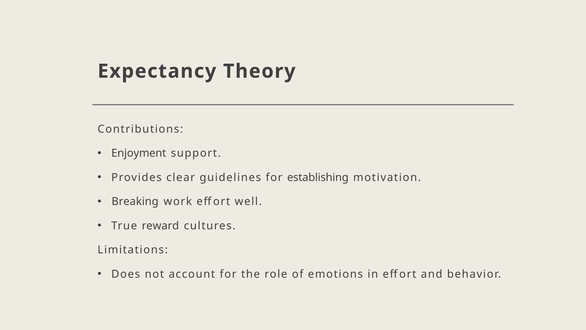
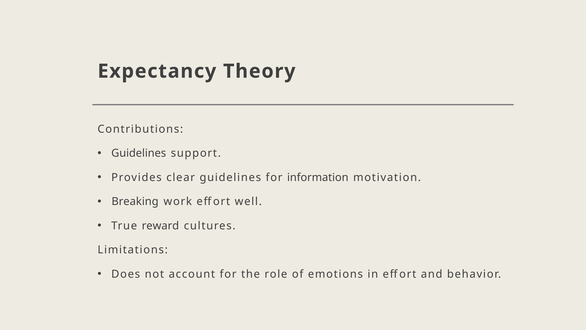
Enjoyment at (139, 153): Enjoyment -> Guidelines
establishing: establishing -> information
